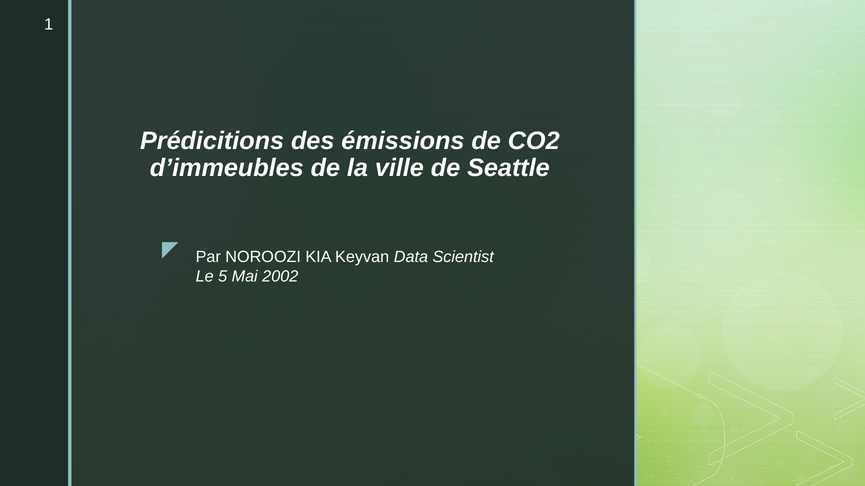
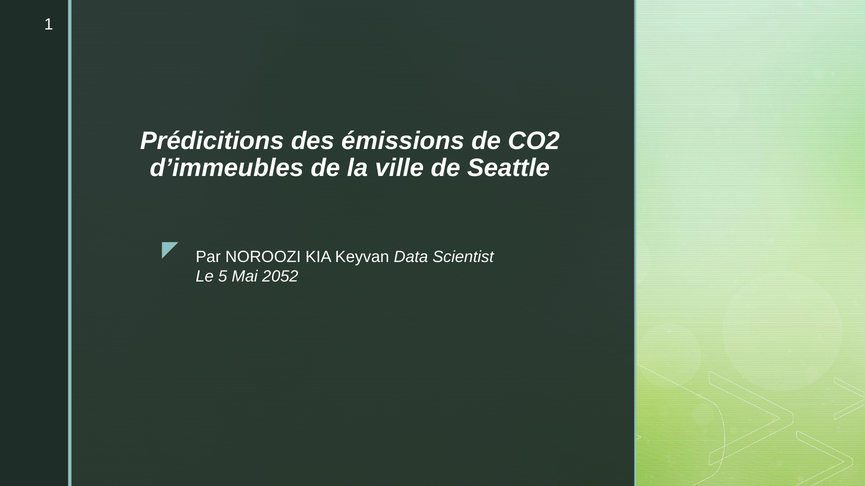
2002: 2002 -> 2052
